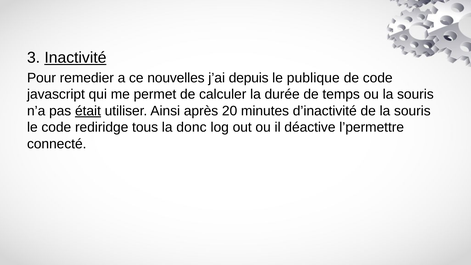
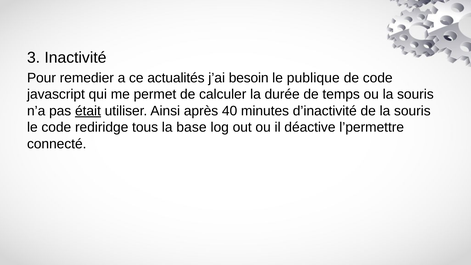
Inactivité underline: present -> none
nouvelles: nouvelles -> actualités
depuis: depuis -> besoin
20: 20 -> 40
donc: donc -> base
